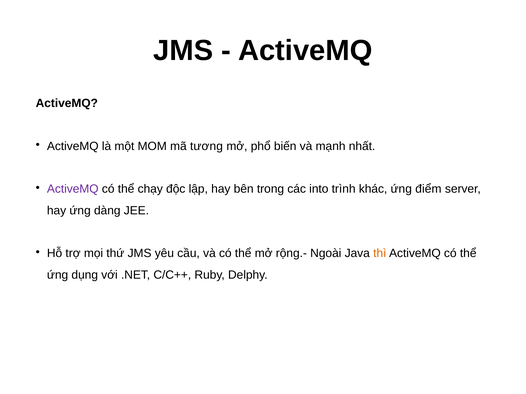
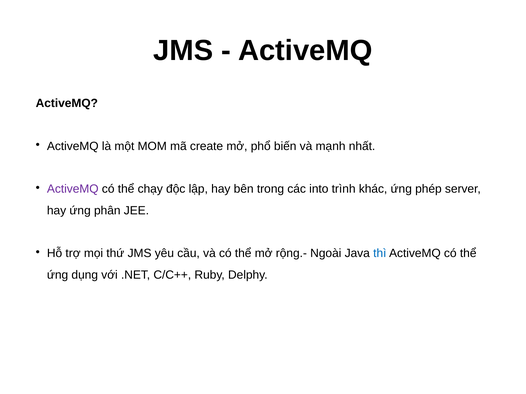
tương: tương -> create
điểm: điểm -> phép
dàng: dàng -> phân
thì colour: orange -> blue
